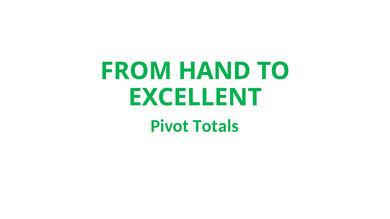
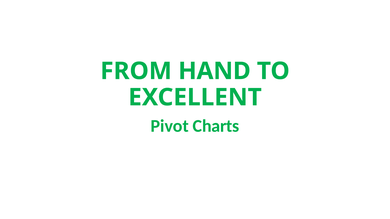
Totals: Totals -> Charts
